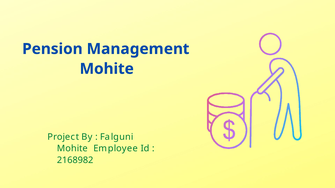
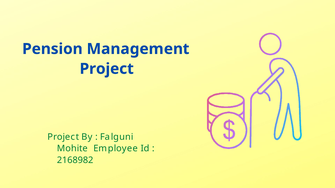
Mohite at (107, 69): Mohite -> Project
